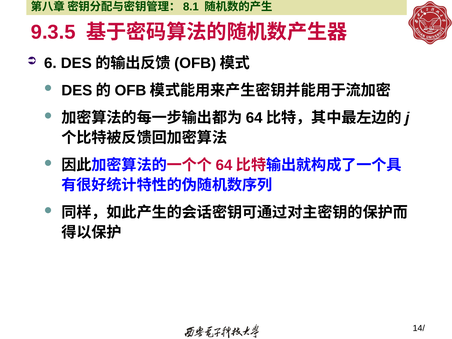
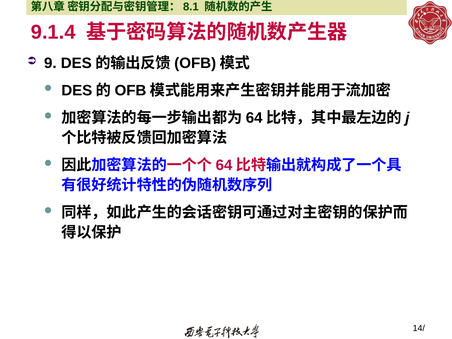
9.3.5: 9.3.5 -> 9.1.4
6: 6 -> 9
